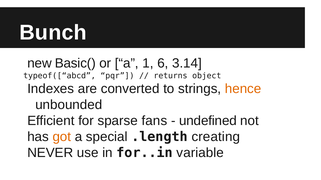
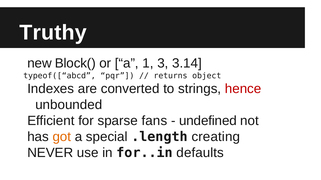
Bunch: Bunch -> Truthy
Basic(: Basic( -> Block(
6: 6 -> 3
hence colour: orange -> red
variable: variable -> defaults
